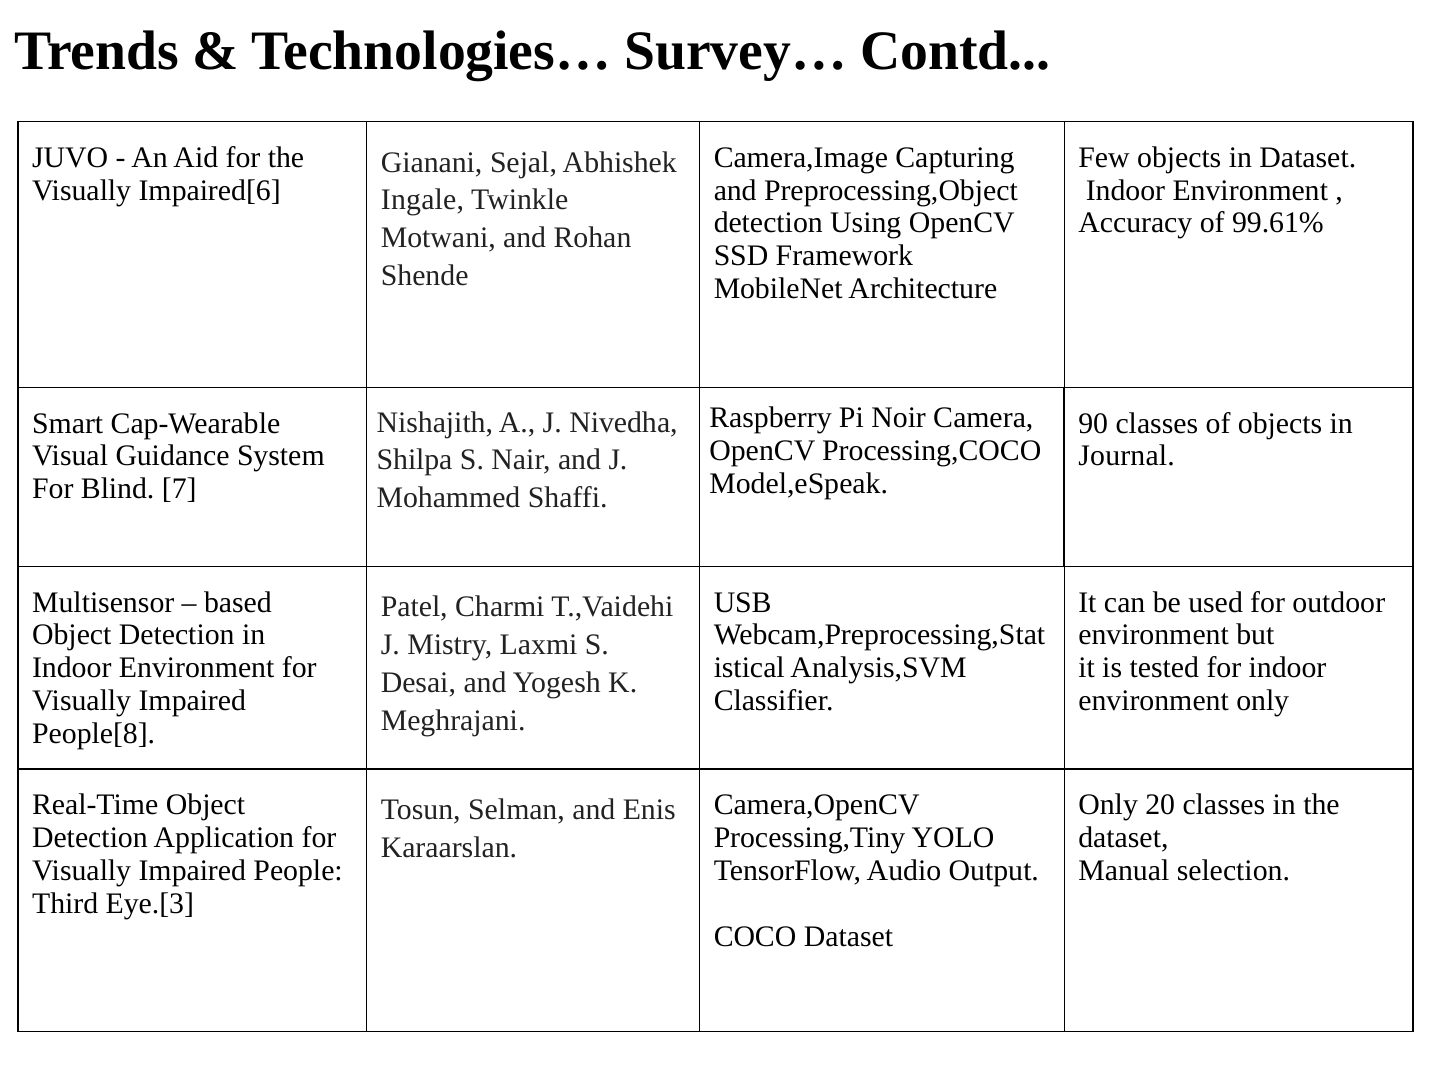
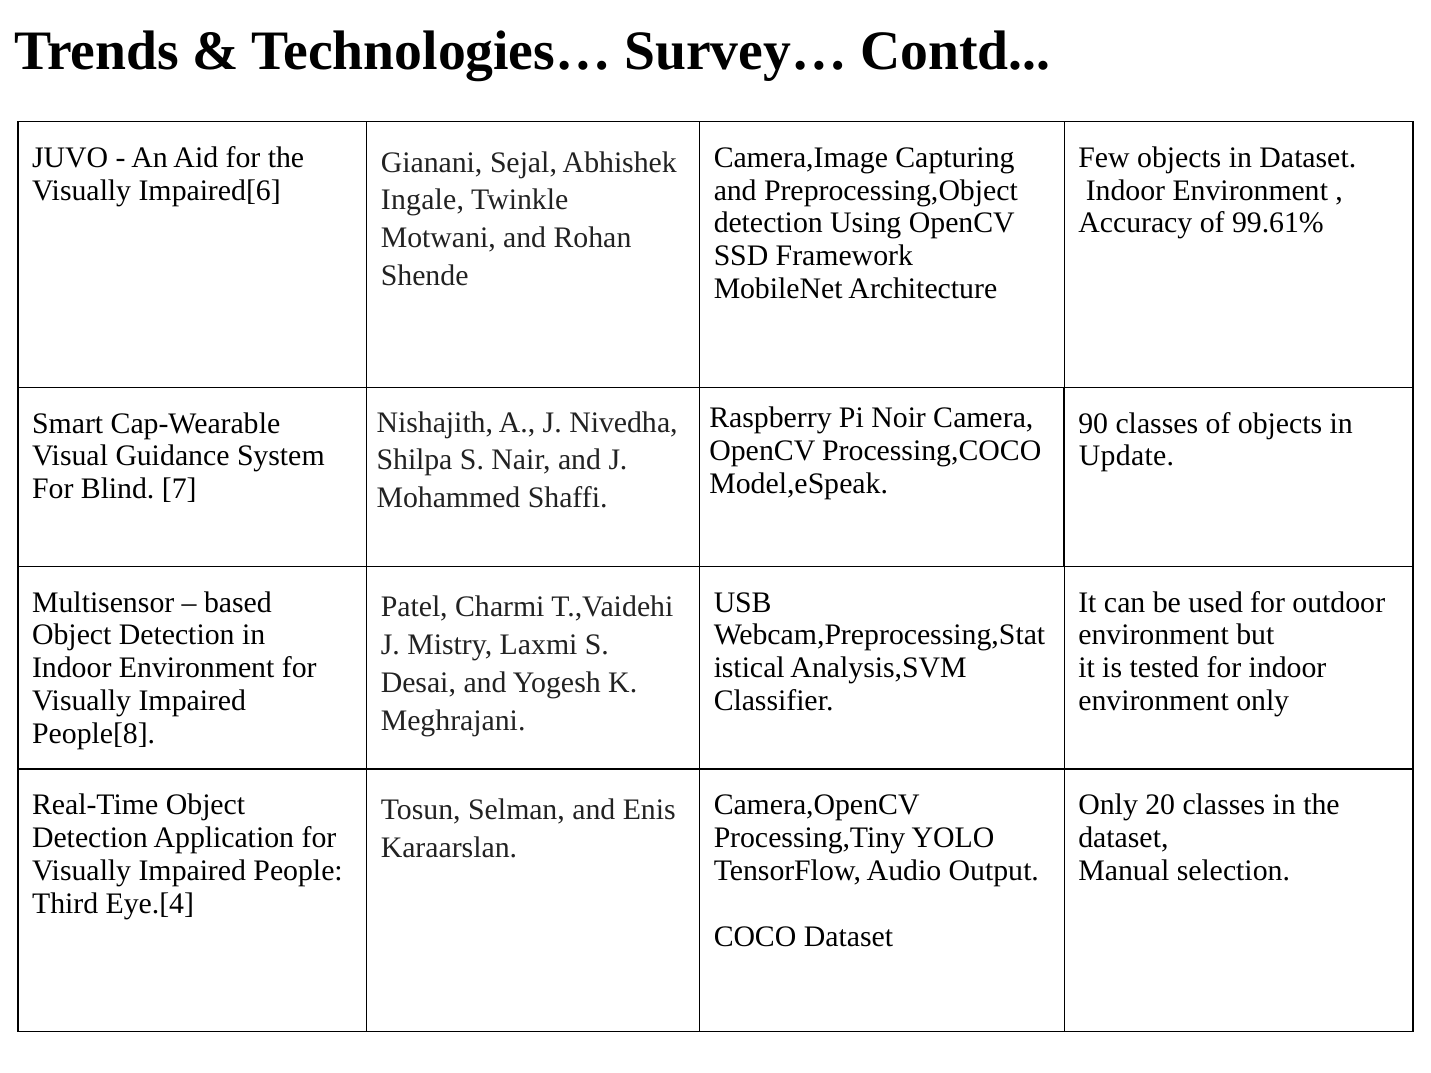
Journal: Journal -> Update
Eye.[3: Eye.[3 -> Eye.[4
